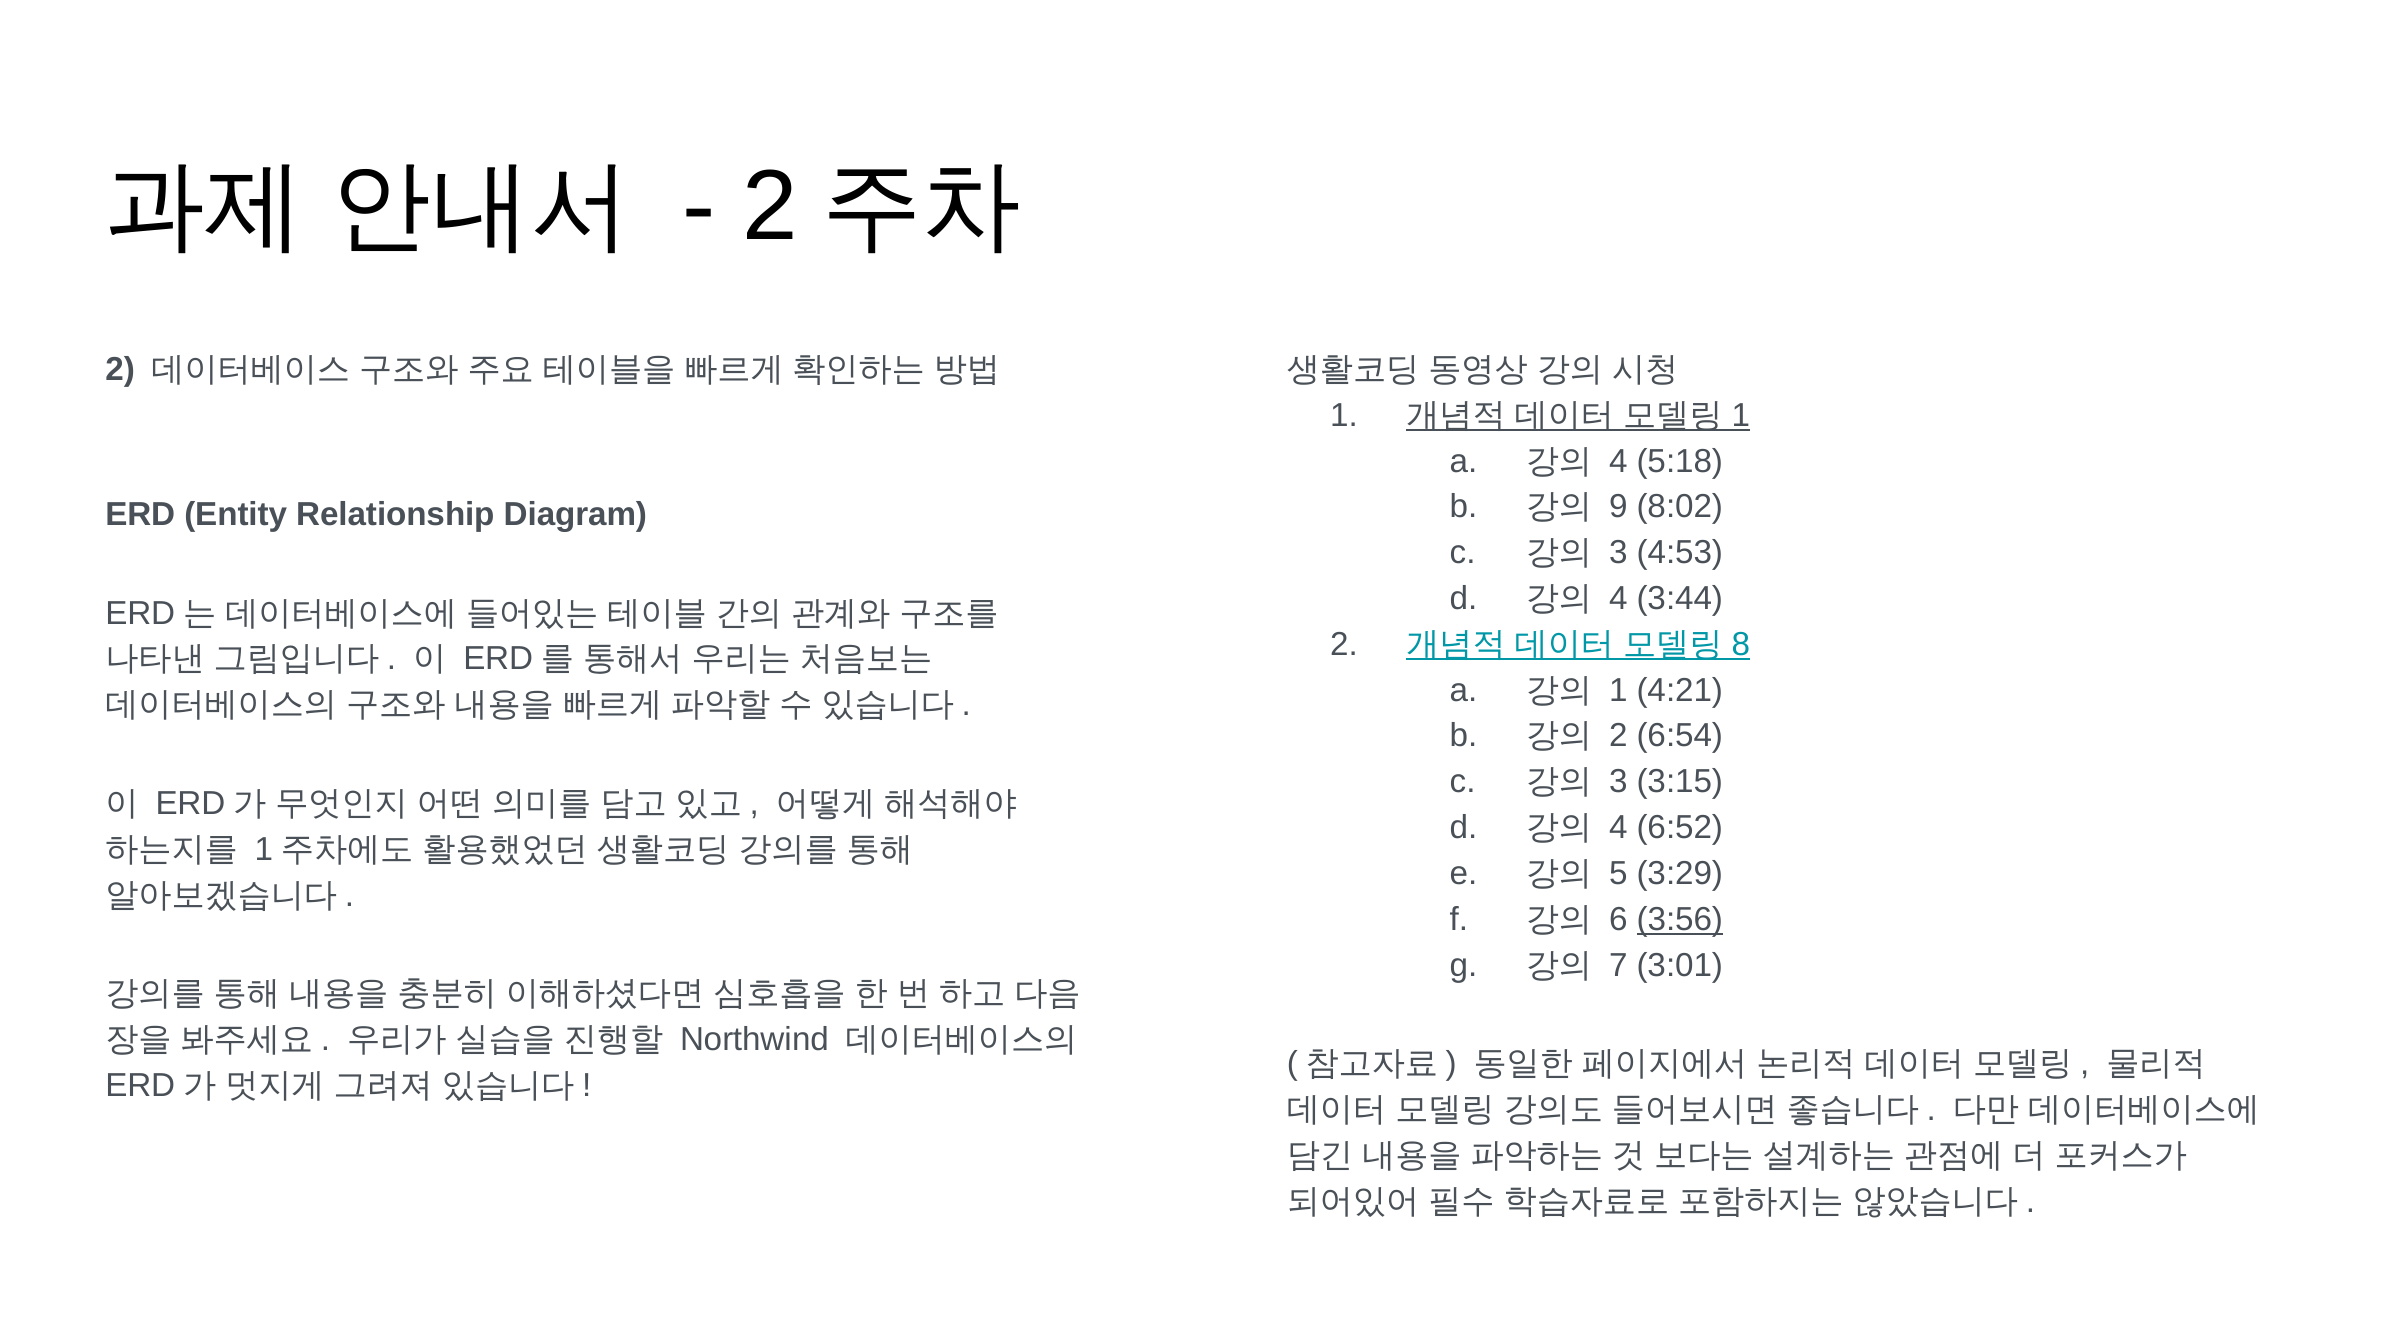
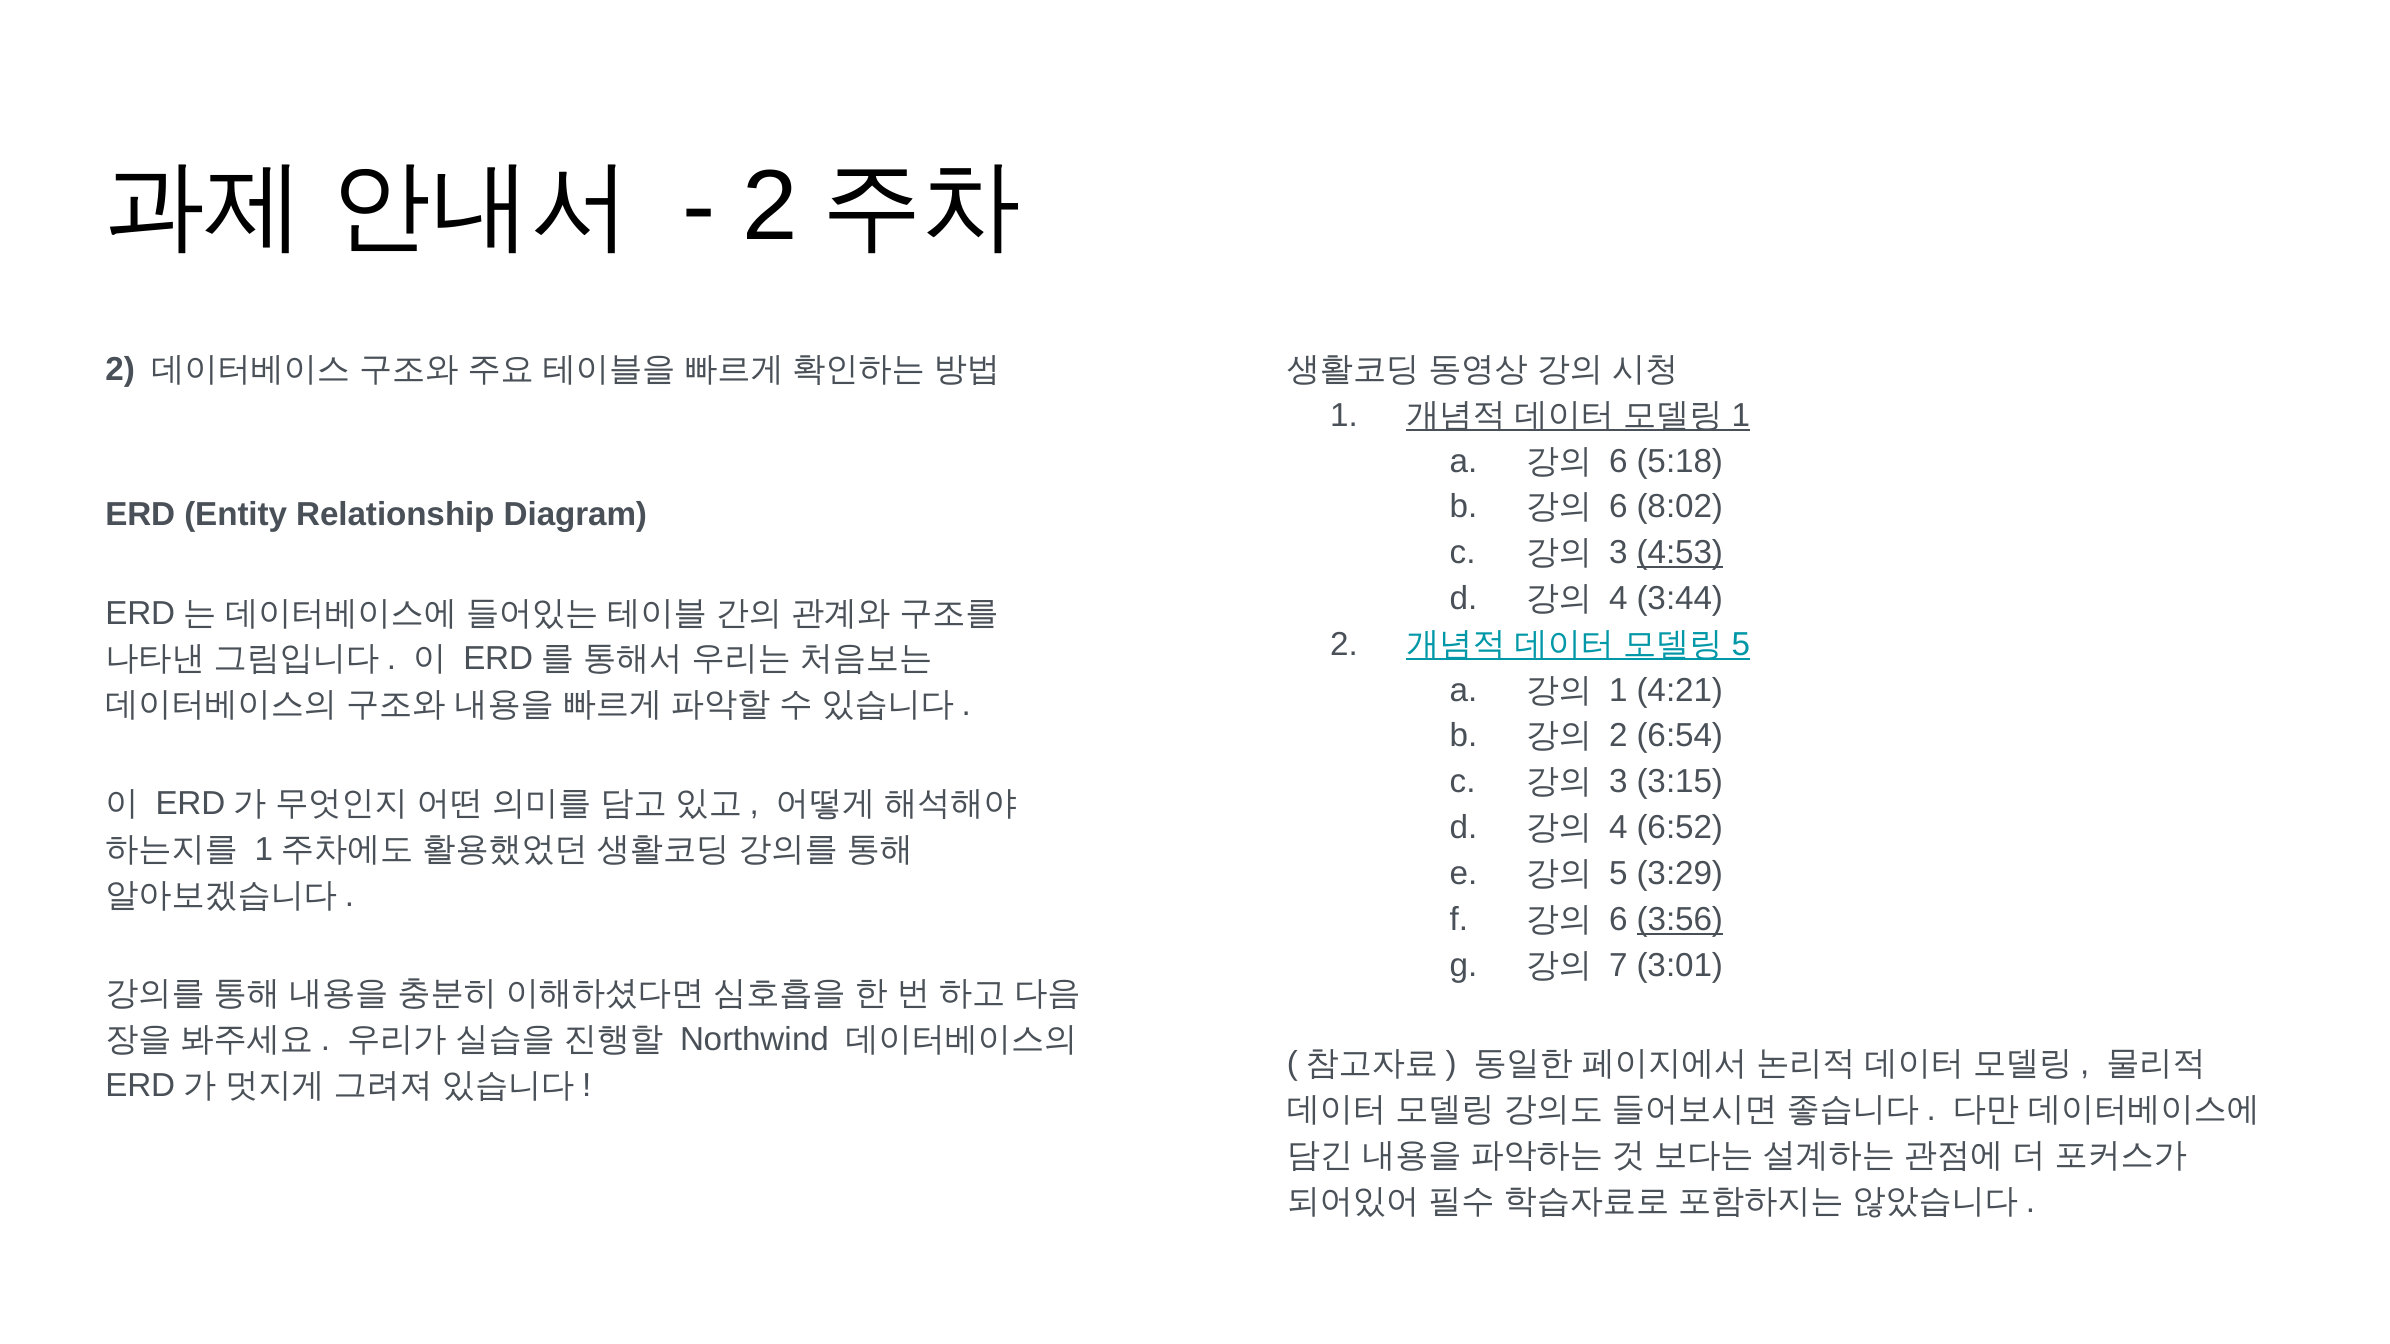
4 at (1618, 461): 4 -> 6
9 at (1618, 507): 9 -> 6
4:53 underline: none -> present
2 8: 8 -> 5
